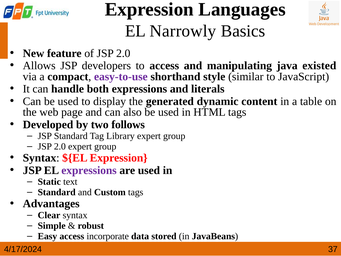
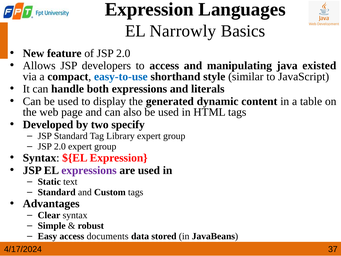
easy-to-use colour: purple -> blue
follows: follows -> specify
incorporate: incorporate -> documents
